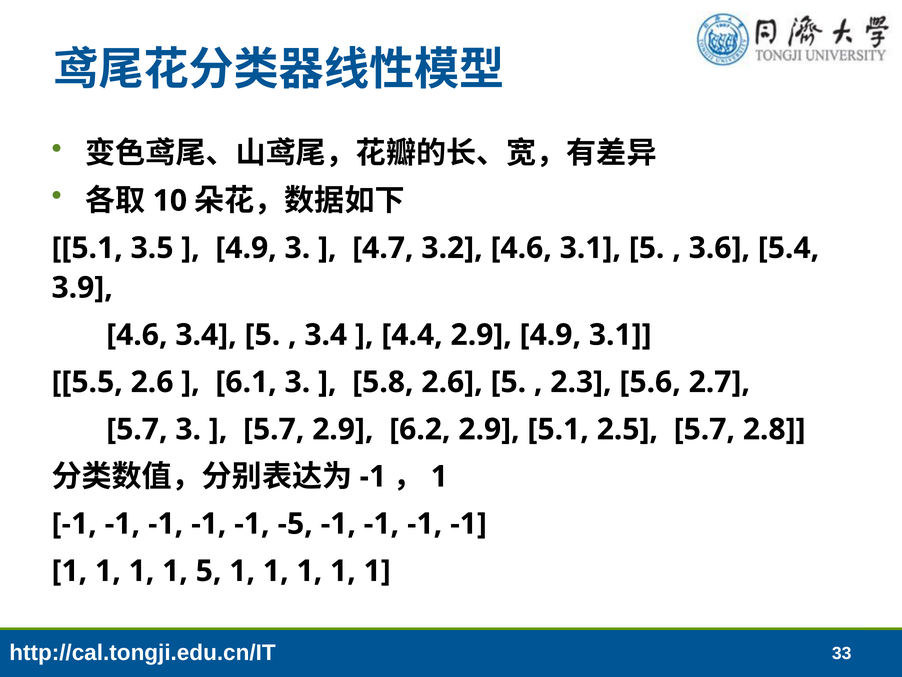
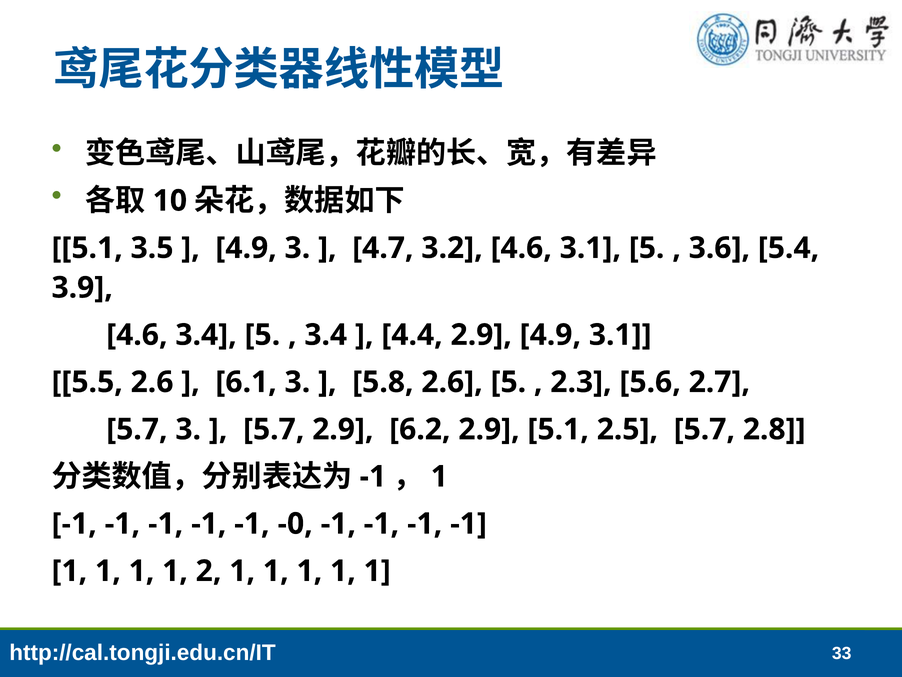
-5: -5 -> -0
1 5: 5 -> 2
